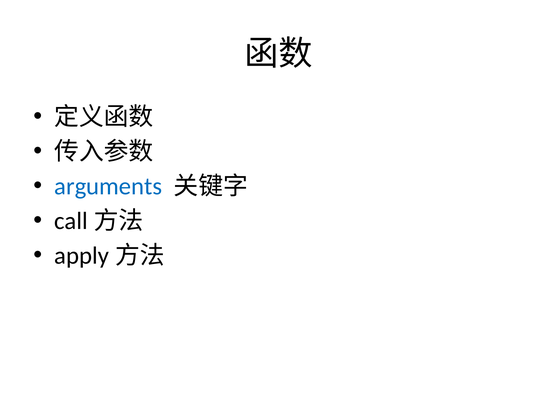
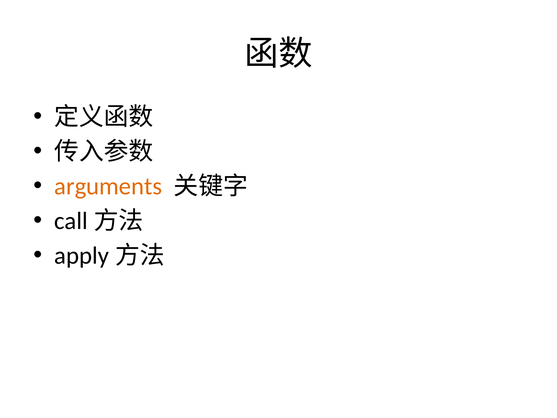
arguments colour: blue -> orange
